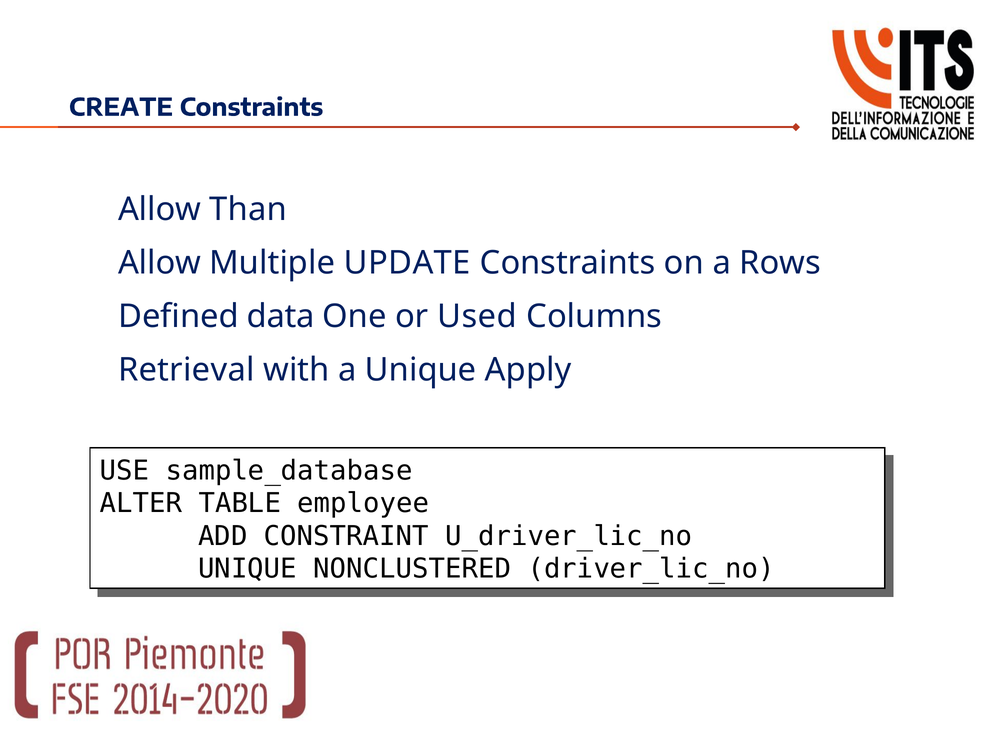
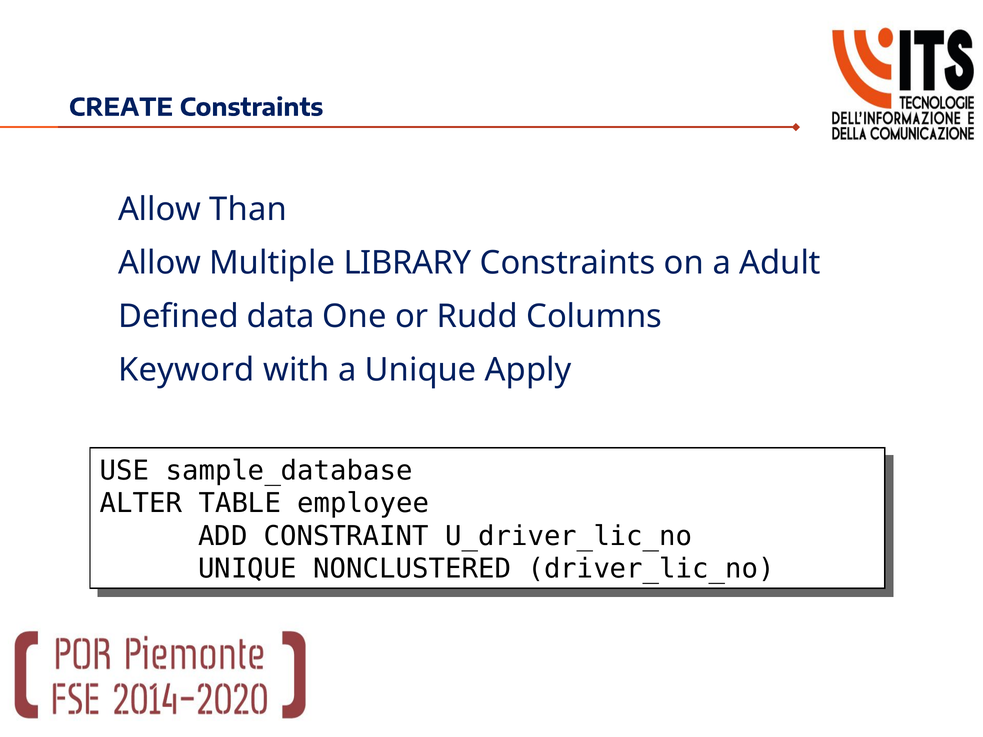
UPDATE: UPDATE -> LIBRARY
Rows: Rows -> Adult
Used: Used -> Rudd
Retrieval: Retrieval -> Keyword
